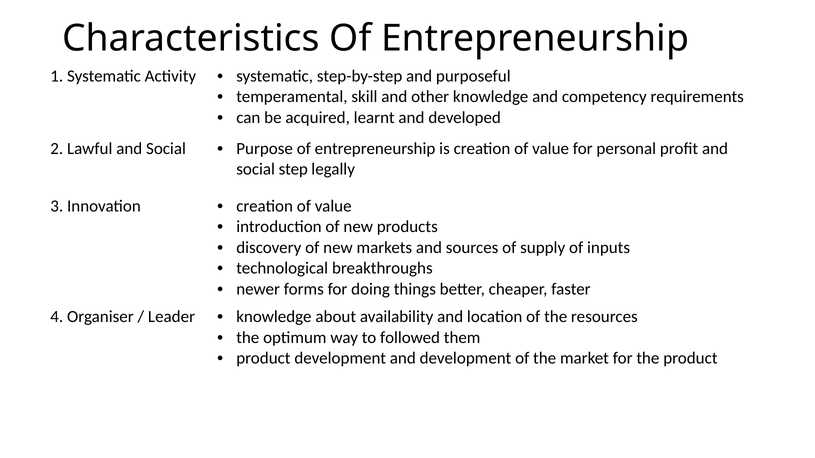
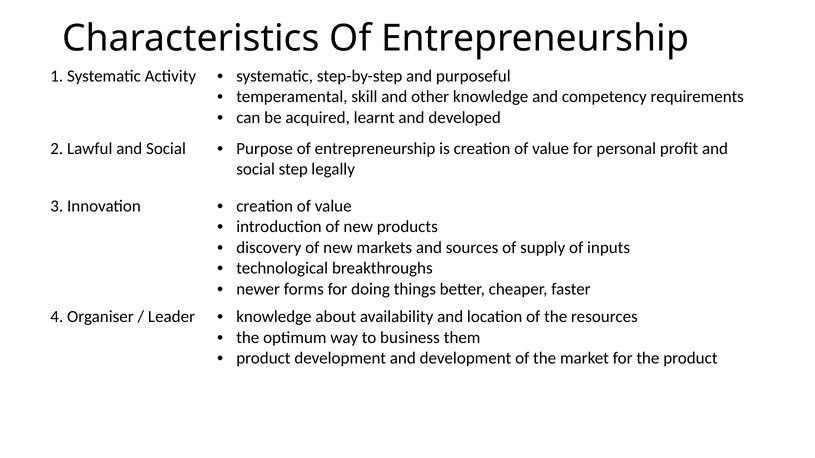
followed: followed -> business
